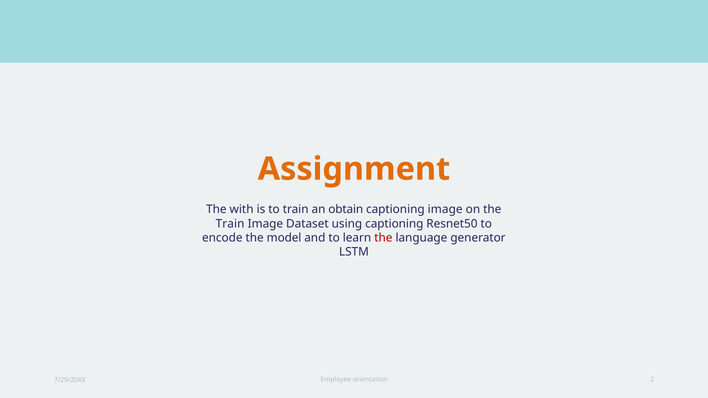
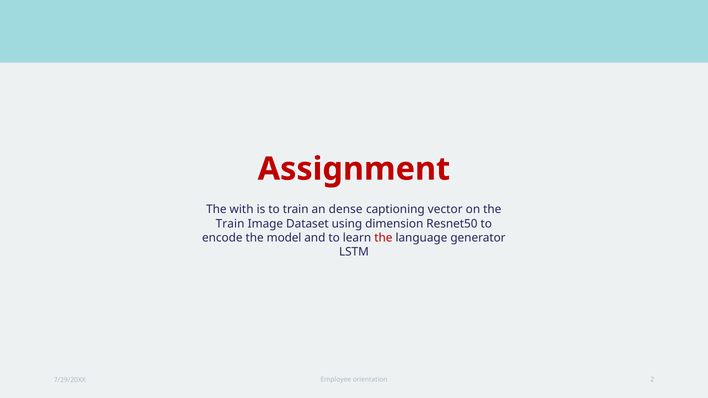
Assignment colour: orange -> red
obtain: obtain -> dense
captioning image: image -> vector
using captioning: captioning -> dimension
